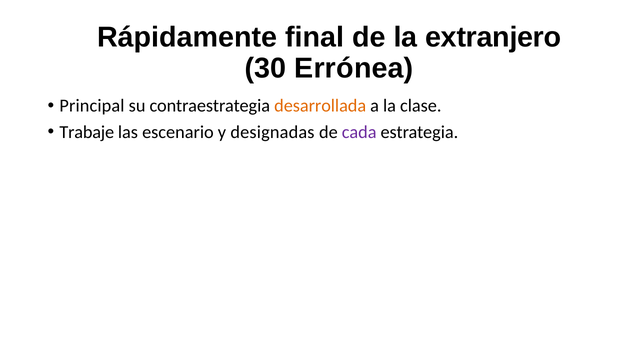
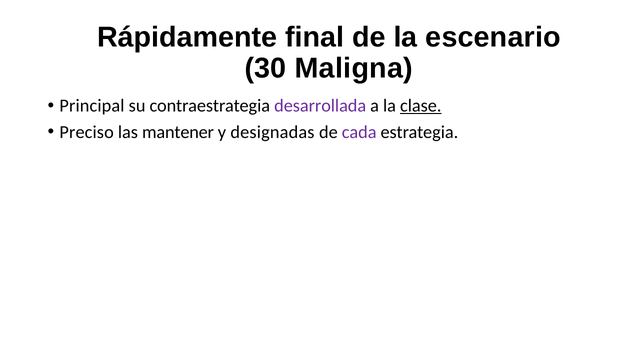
extranjero: extranjero -> escenario
Errónea: Errónea -> Maligna
desarrollada colour: orange -> purple
clase underline: none -> present
Trabaje: Trabaje -> Preciso
escenario: escenario -> mantener
